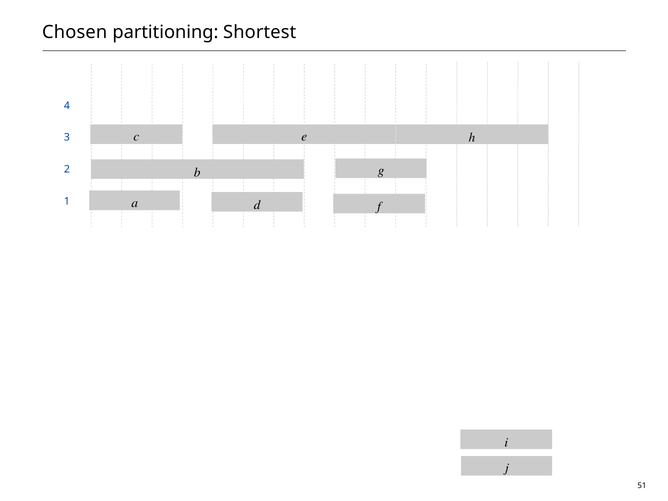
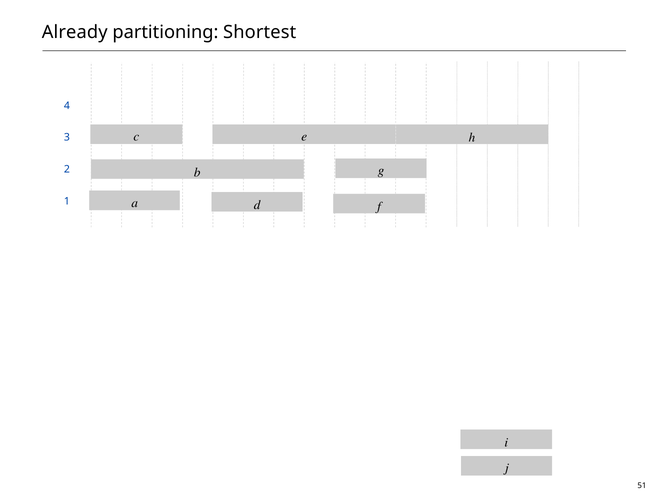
Chosen: Chosen -> Already
